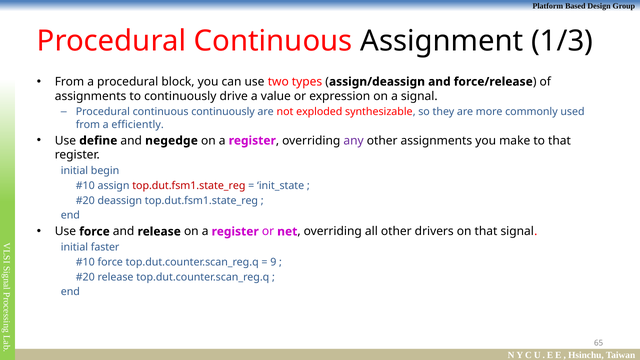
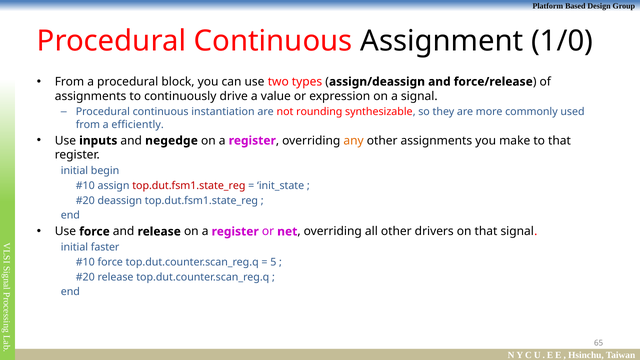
1/3: 1/3 -> 1/0
continuous continuously: continuously -> instantiation
exploded: exploded -> rounding
define: define -> inputs
any colour: purple -> orange
9: 9 -> 5
